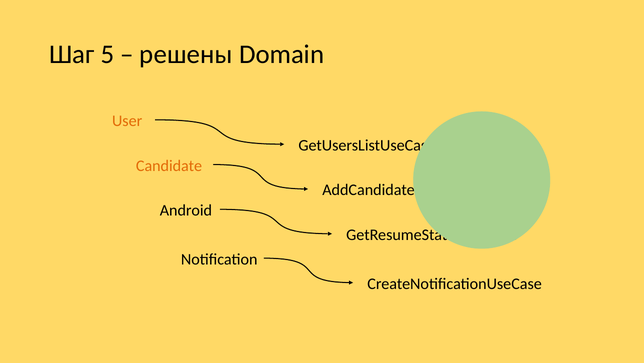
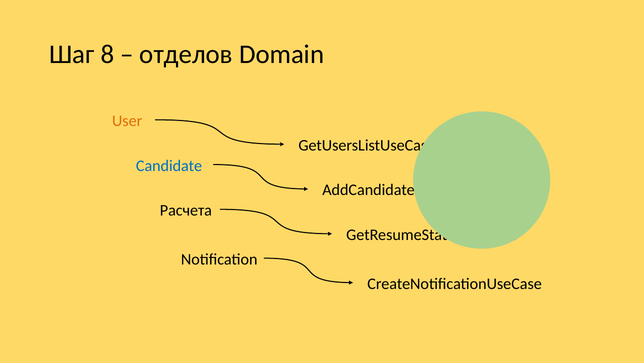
5: 5 -> 8
решены: решены -> отделов
Candidate colour: orange -> blue
Android: Android -> Расчета
